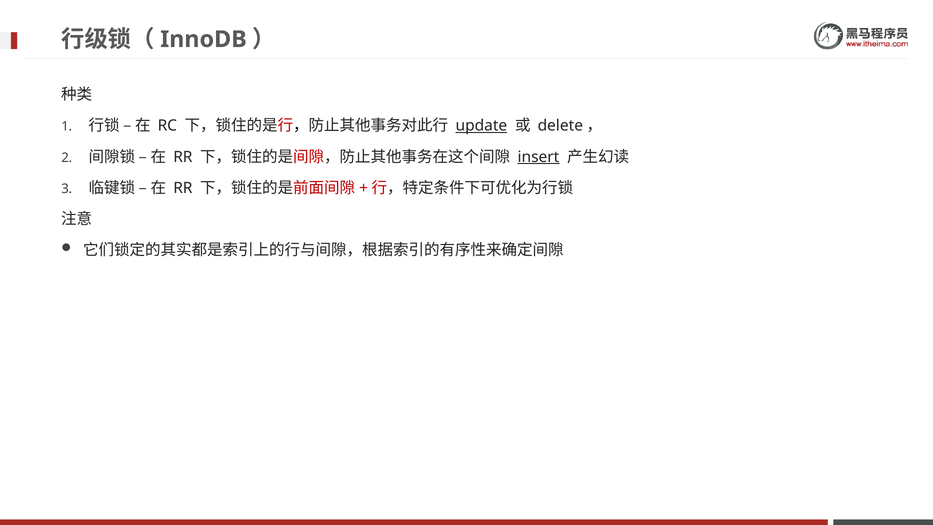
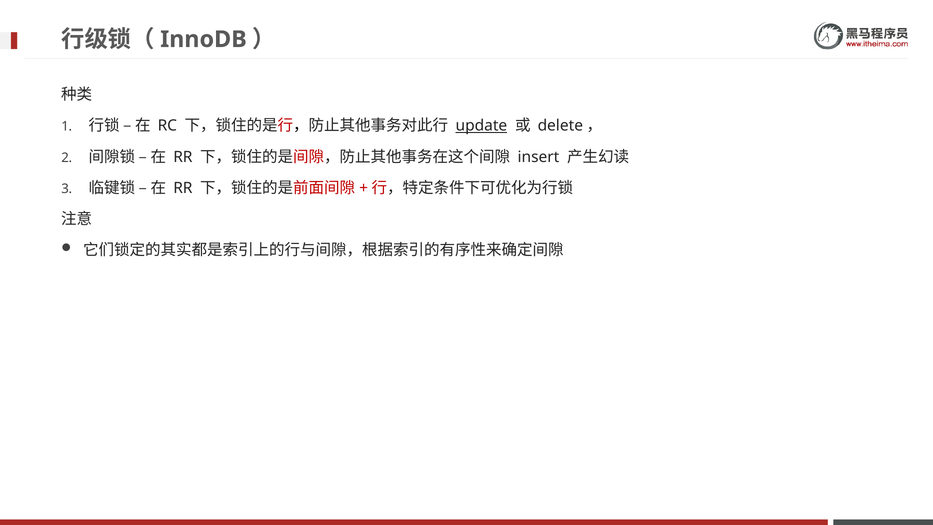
insert underline: present -> none
